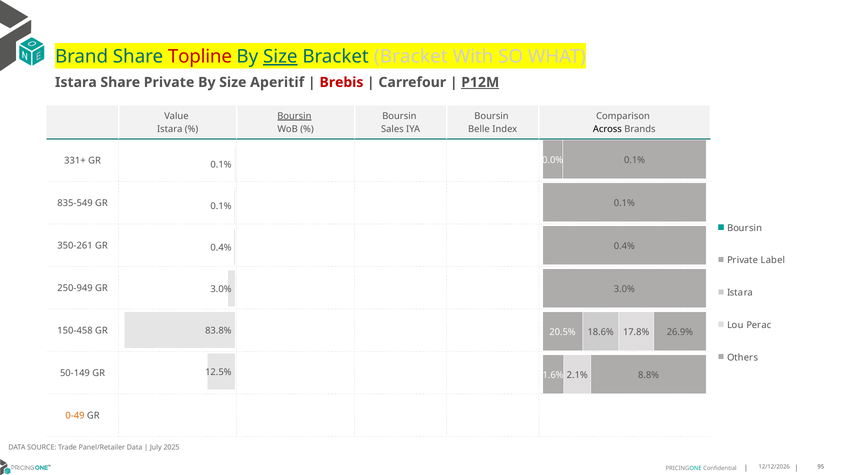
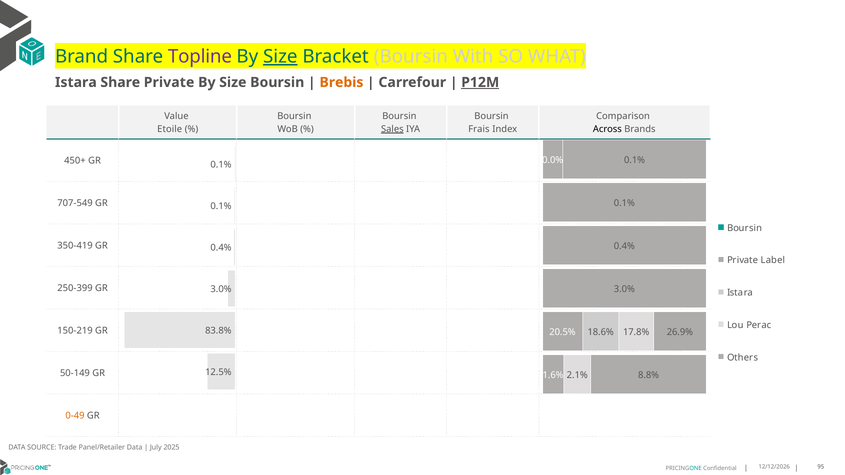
Topline colour: red -> purple
Bracket Bracket: Bracket -> Boursin
Size Aperitif: Aperitif -> Boursin
Brebis colour: red -> orange
Boursin at (294, 116) underline: present -> none
Istara at (170, 129): Istara -> Etoile
Sales underline: none -> present
Belle: Belle -> Frais
331+: 331+ -> 450+
835-549: 835-549 -> 707-549
350-261: 350-261 -> 350-419
250-949: 250-949 -> 250-399
150-458: 150-458 -> 150-219
